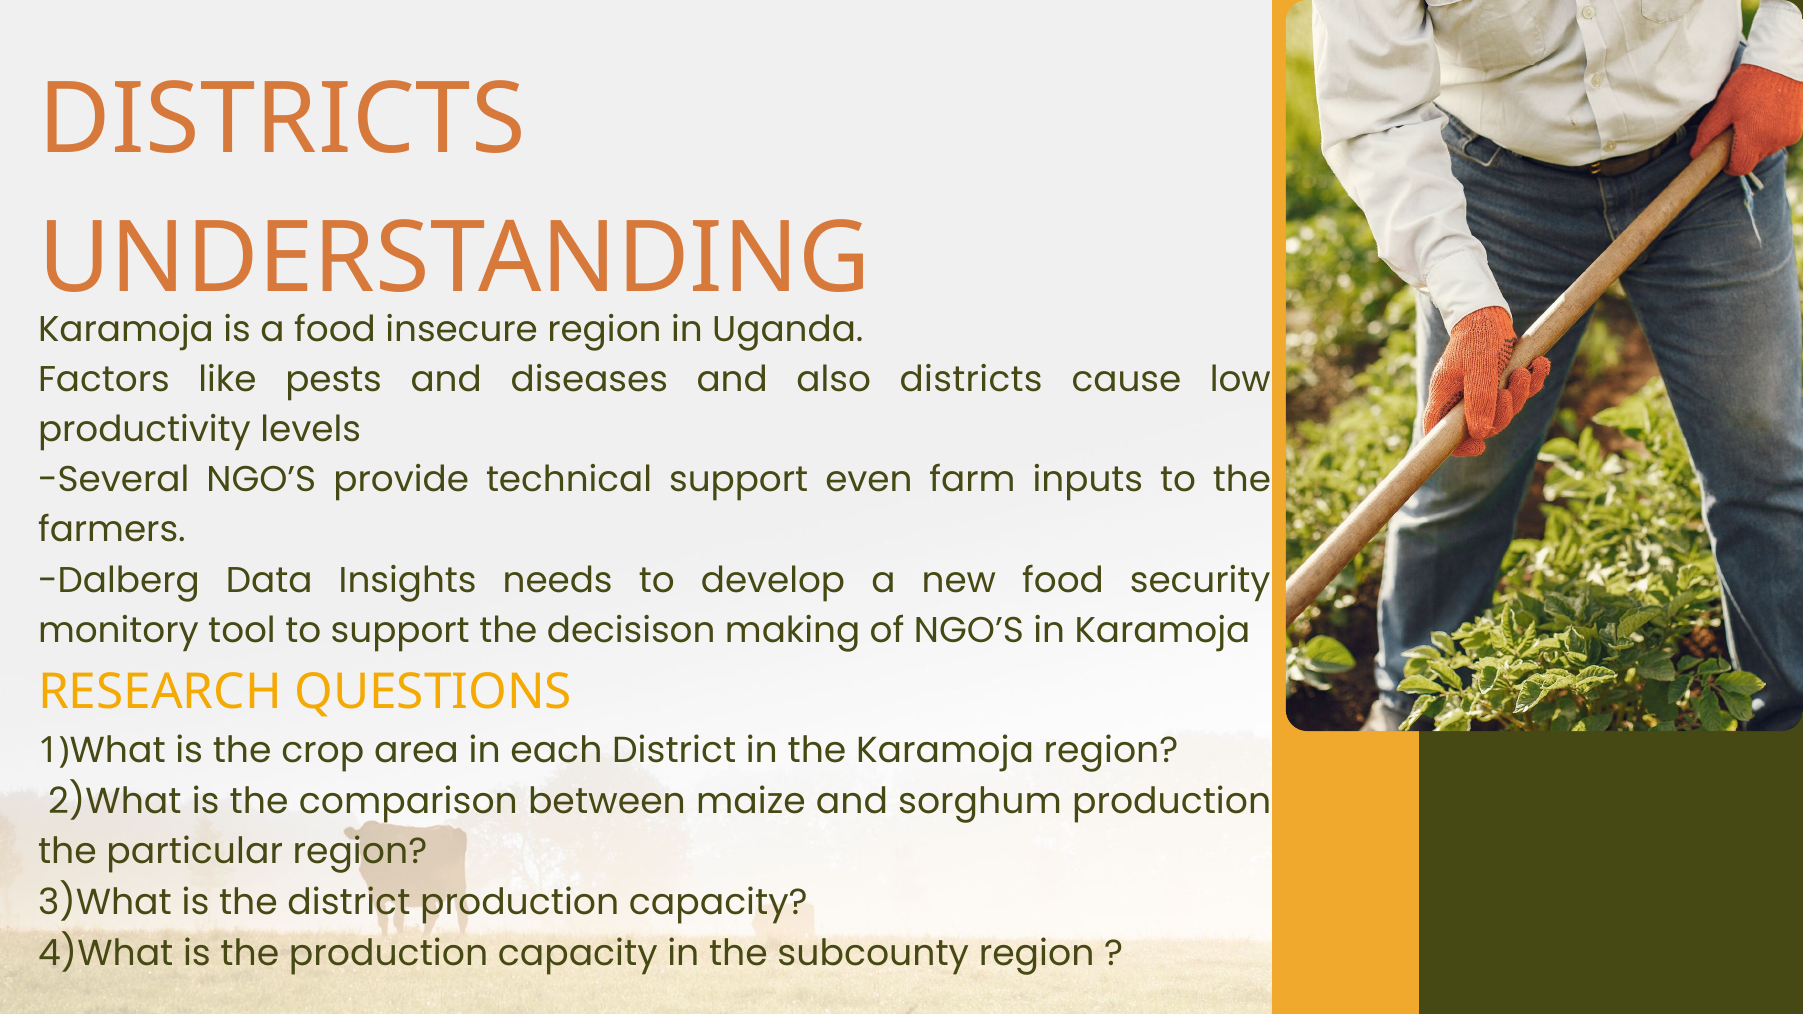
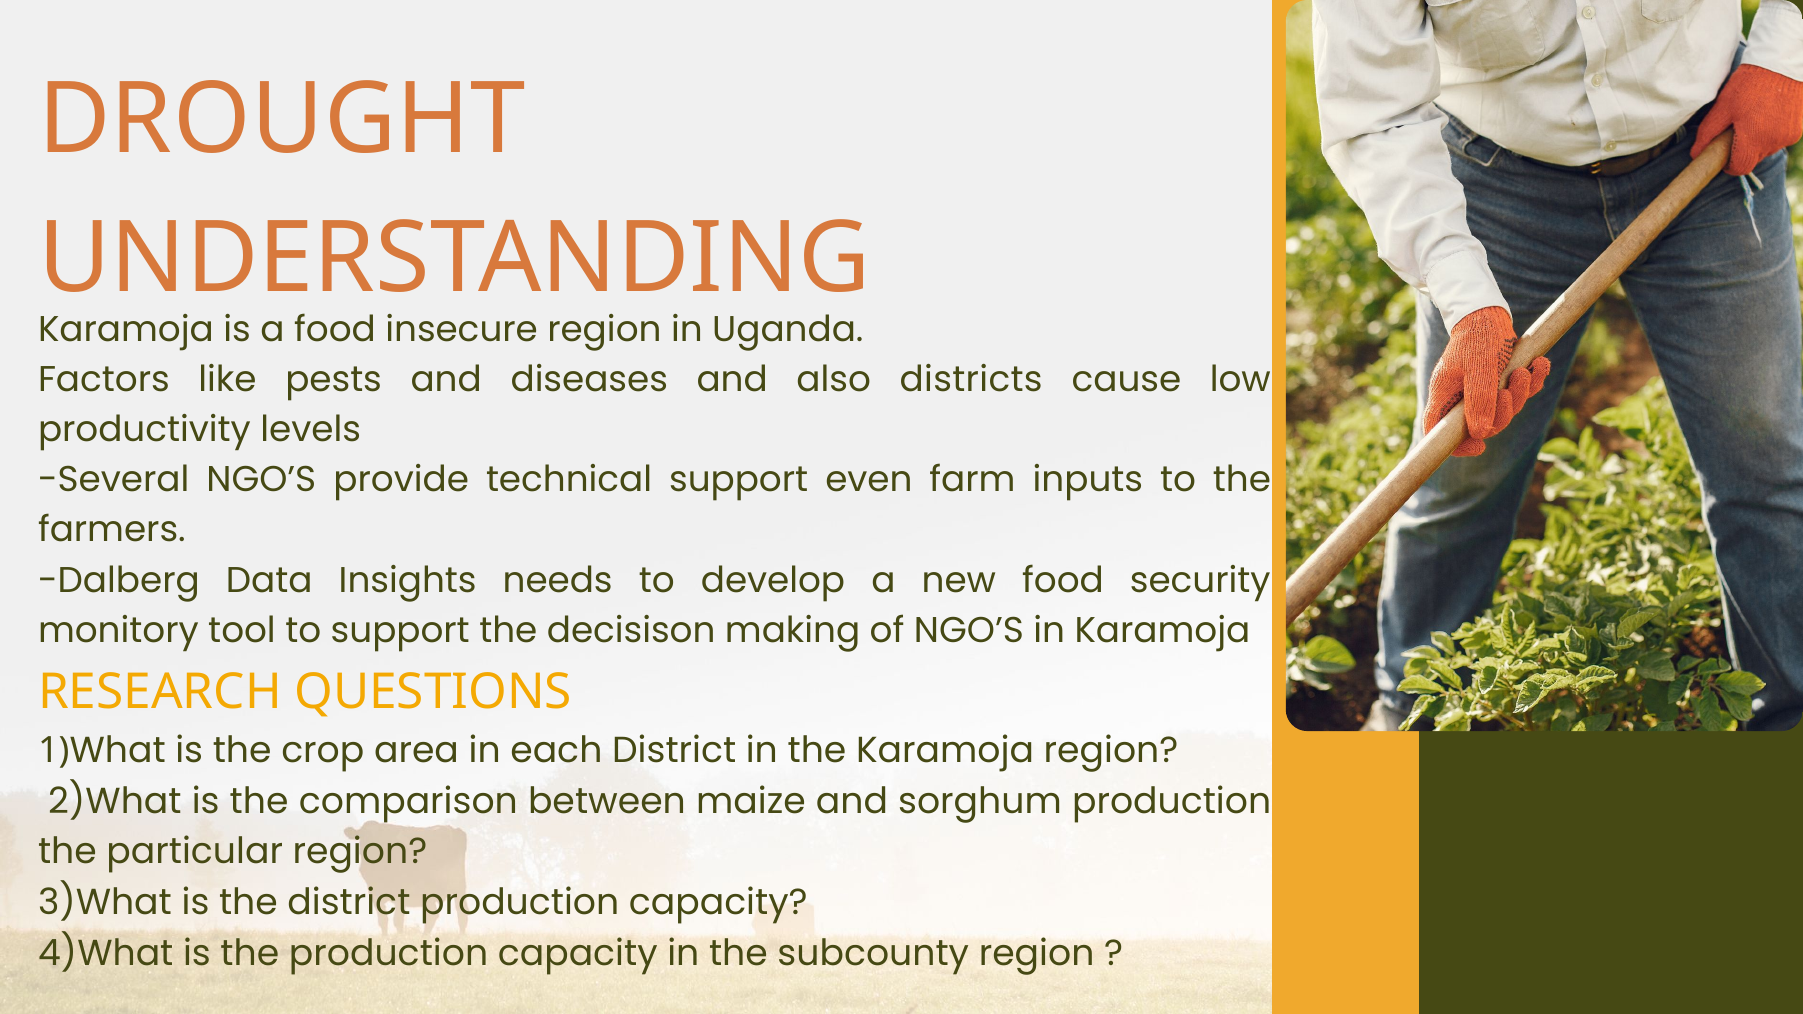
DISTRICTS at (282, 120): DISTRICTS -> DROUGHT
